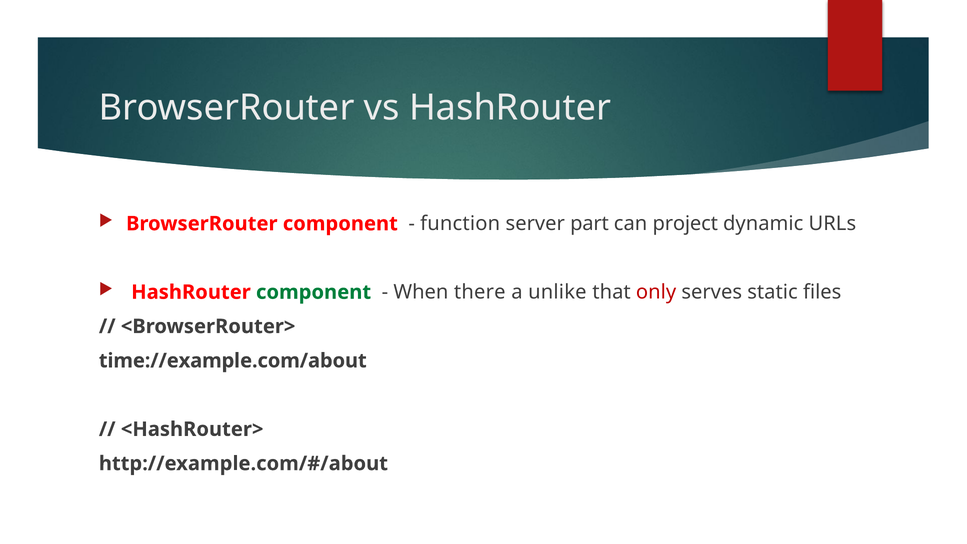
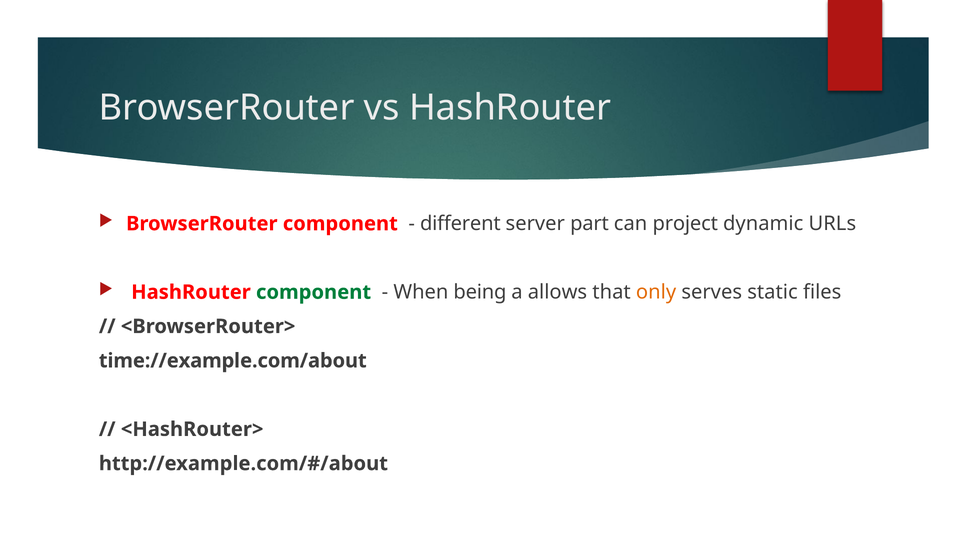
function: function -> different
there: there -> being
unlike: unlike -> allows
only colour: red -> orange
